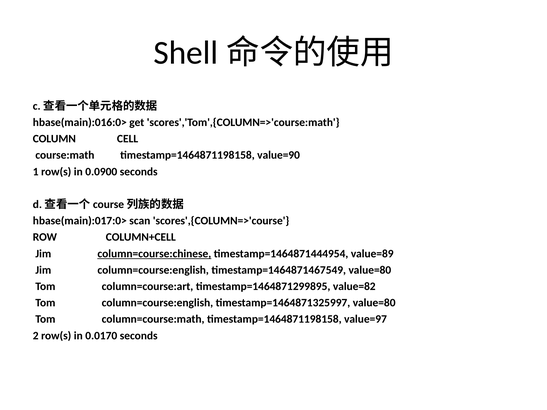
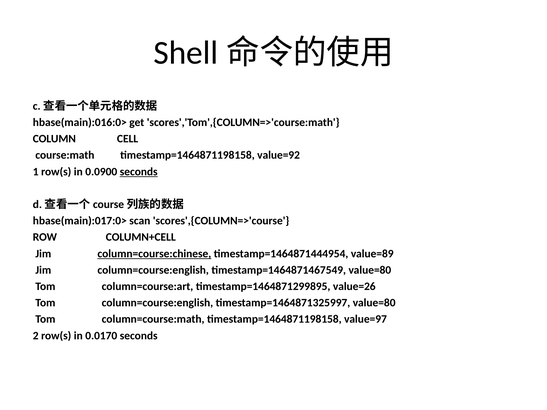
value=90: value=90 -> value=92
seconds at (139, 172) underline: none -> present
value=82: value=82 -> value=26
